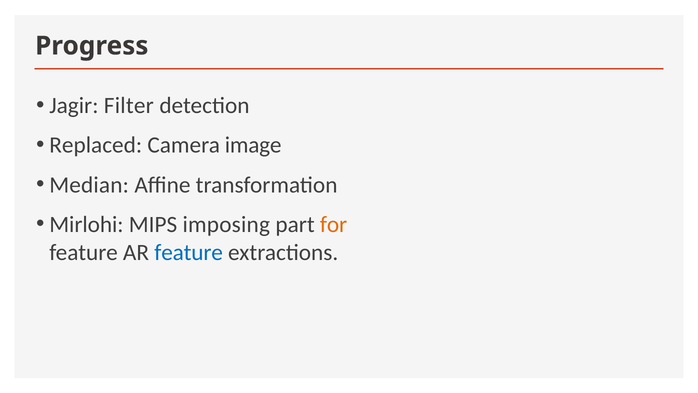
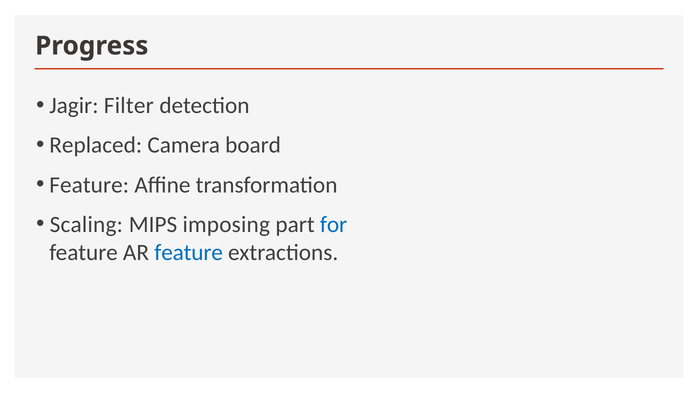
image: image -> board
Median at (89, 185): Median -> Feature
Mirlohi: Mirlohi -> Scaling
for colour: orange -> blue
